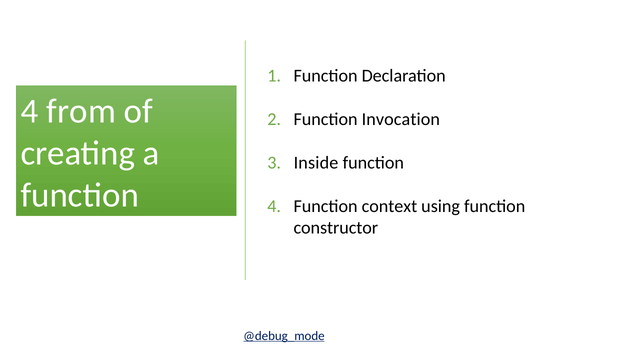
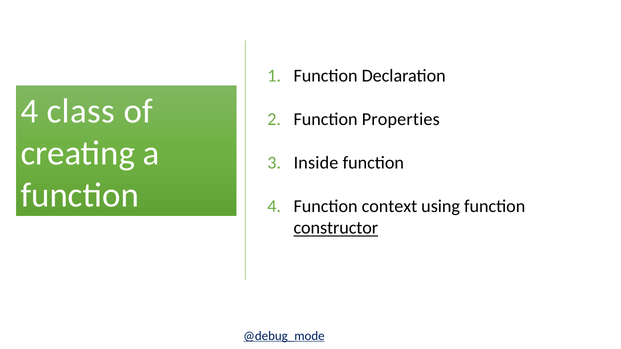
from: from -> class
Invocation: Invocation -> Properties
constructor underline: none -> present
